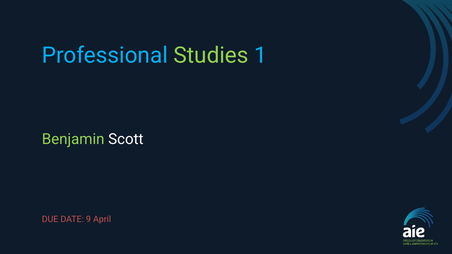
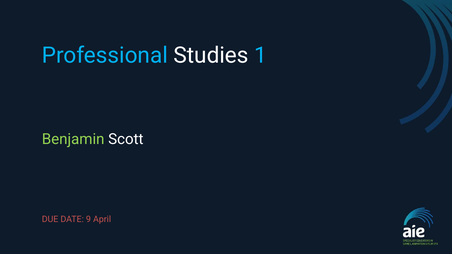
Studies colour: light green -> white
